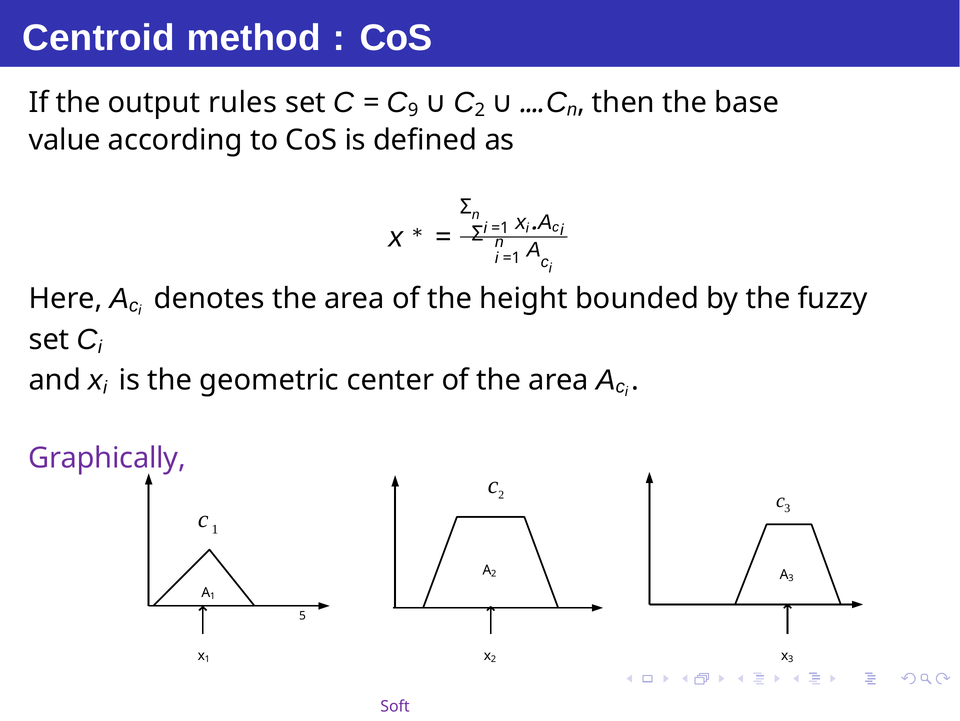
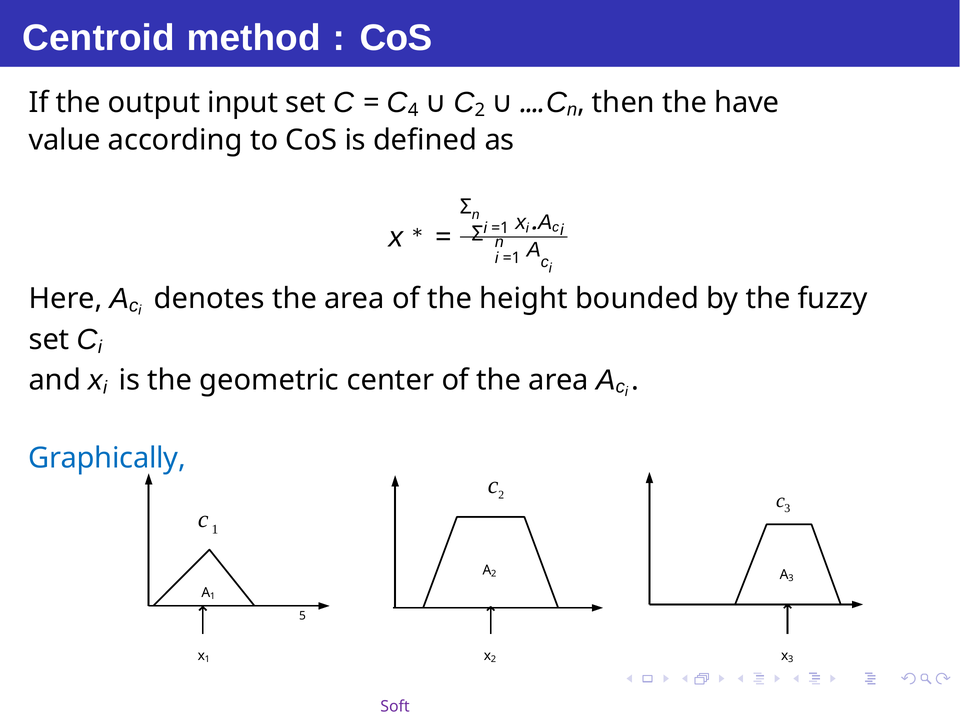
rules: rules -> input
9: 9 -> 4
base: base -> have
Graphically colour: purple -> blue
